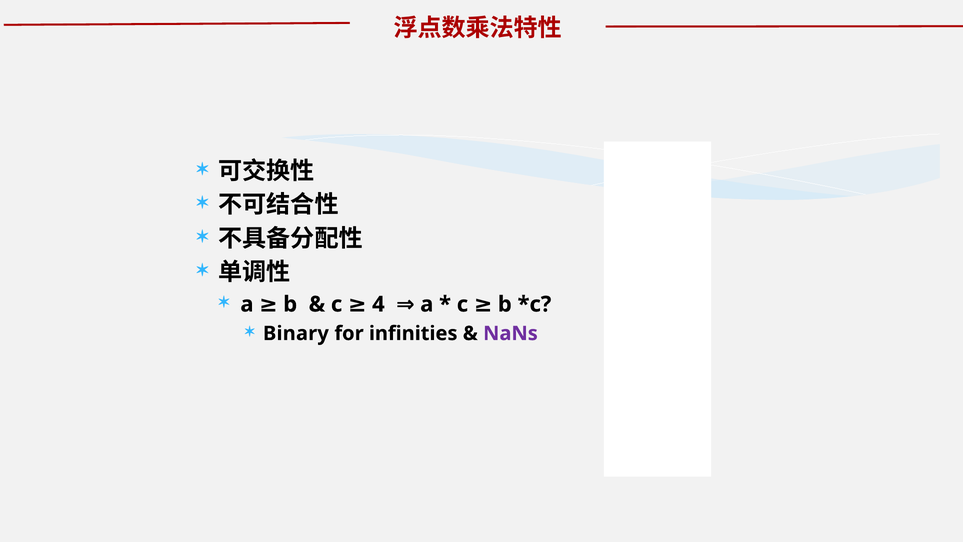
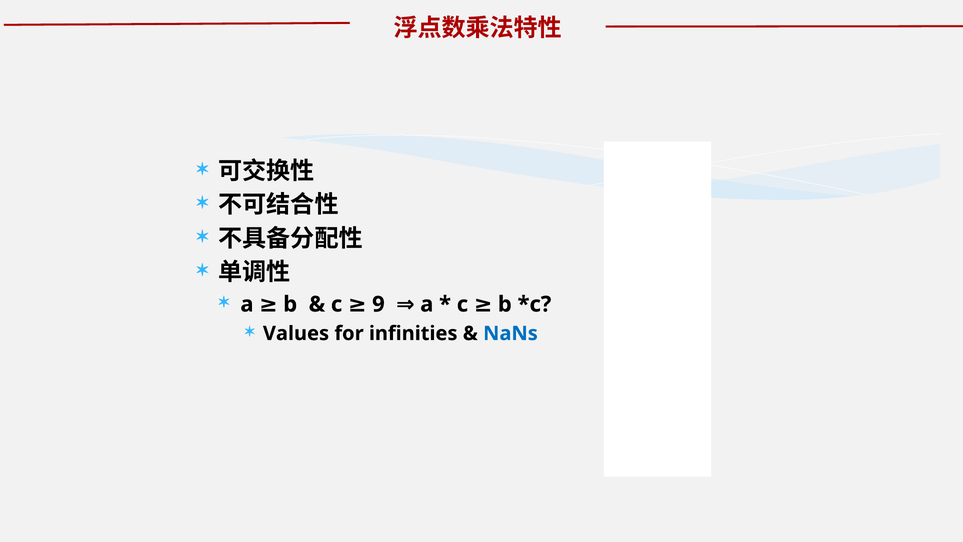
4: 4 -> 9
Binary: Binary -> Values
NaNs colour: purple -> blue
